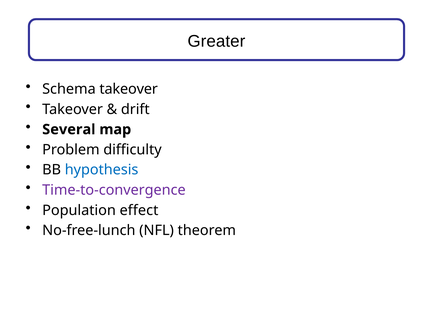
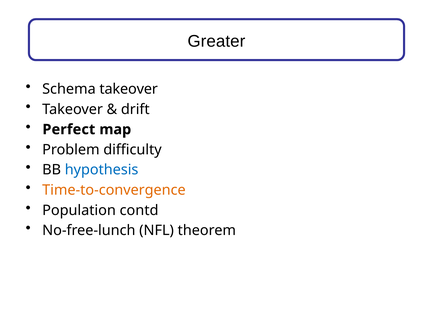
Several: Several -> Perfect
Time-to-convergence colour: purple -> orange
effect: effect -> contd
